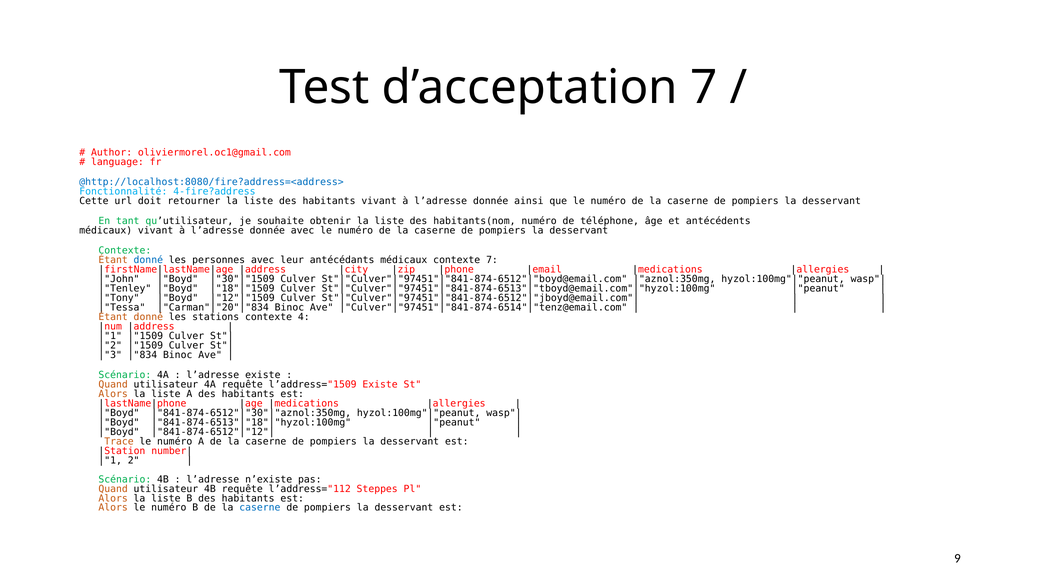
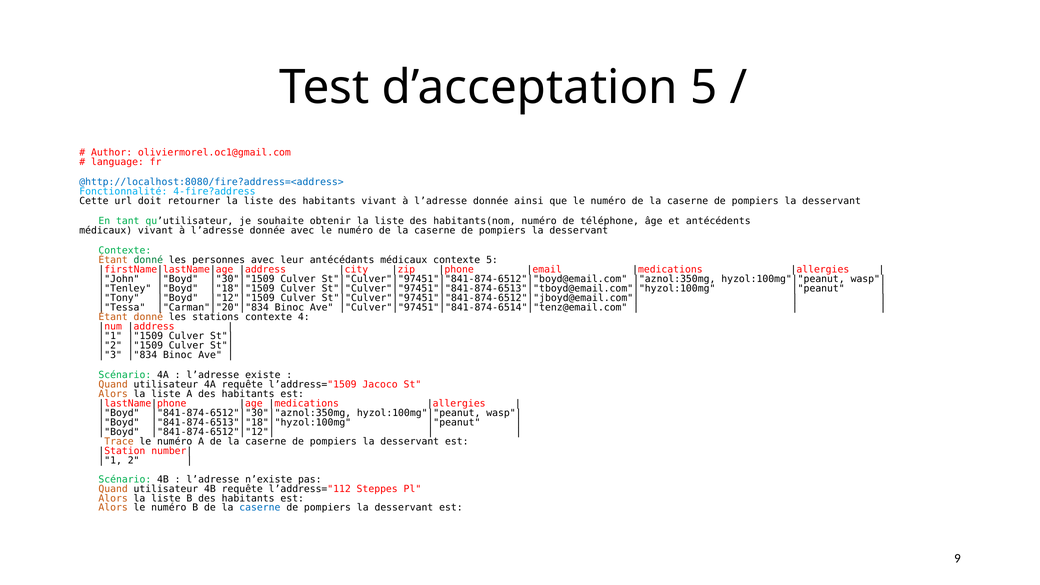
d’acceptation 7: 7 -> 5
donné at (148, 260) colour: blue -> green
contexte 7: 7 -> 5
l’address="1509 Existe: Existe -> Jacoco
